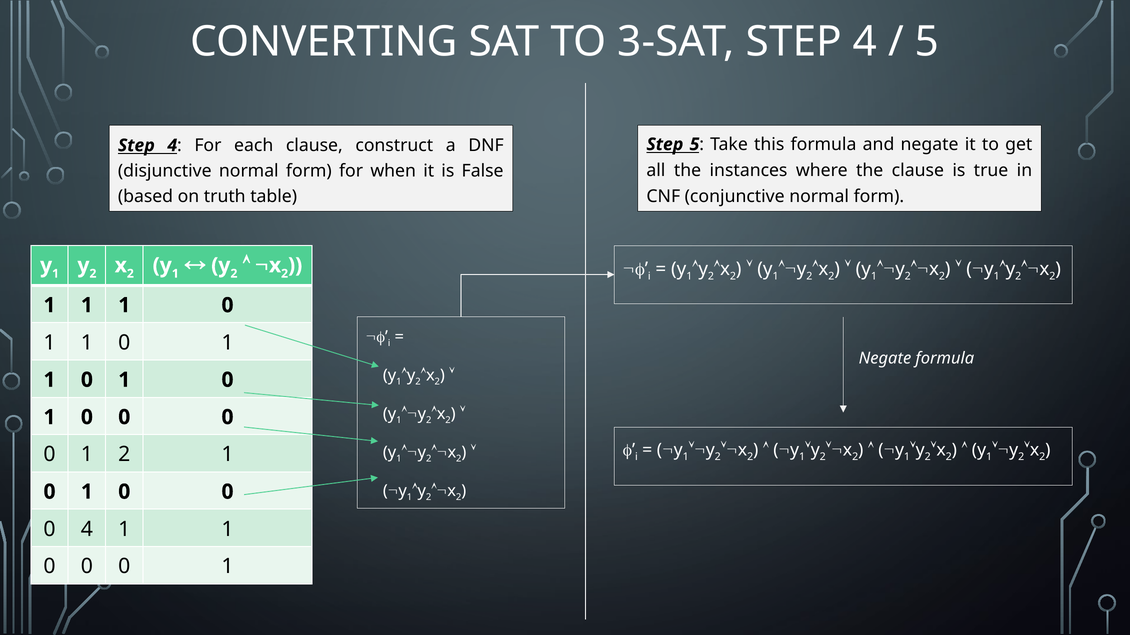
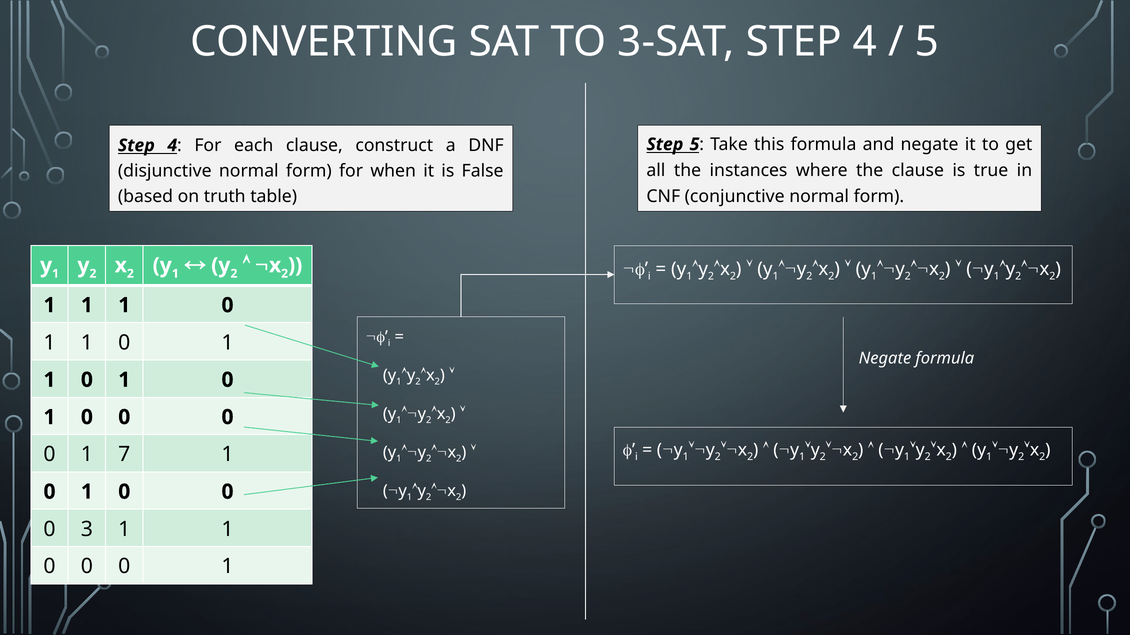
1 2: 2 -> 7
0 4: 4 -> 3
